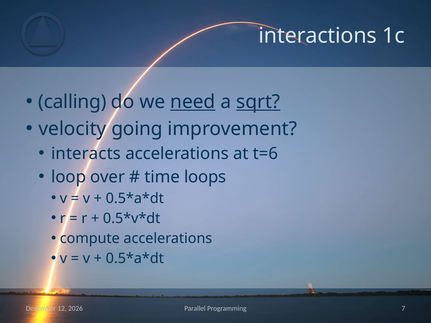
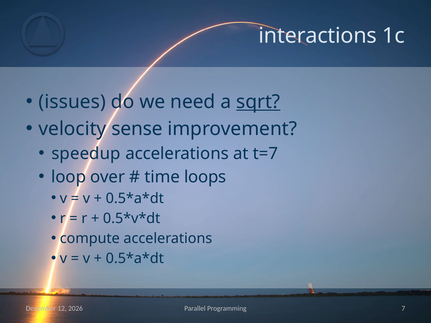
calling: calling -> issues
need underline: present -> none
going: going -> sense
interacts: interacts -> speedup
t=6: t=6 -> t=7
